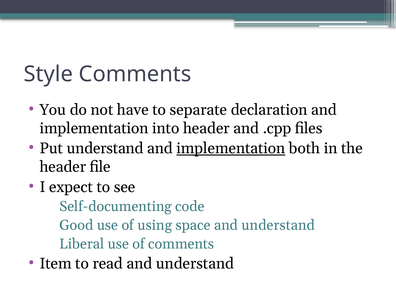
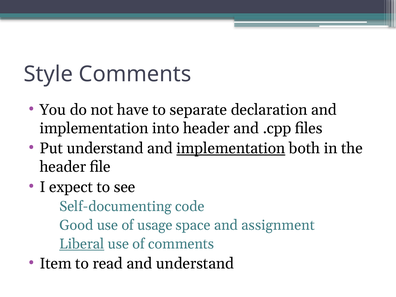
using: using -> usage
space and understand: understand -> assignment
Liberal underline: none -> present
